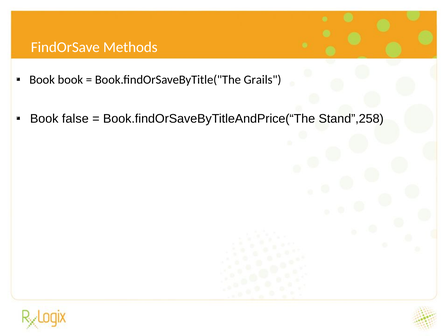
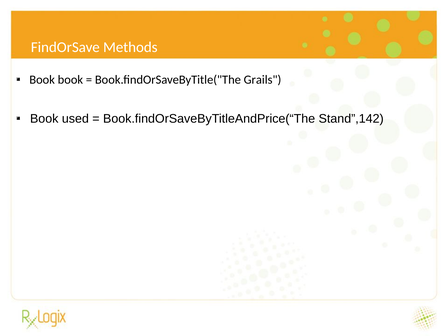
false: false -> used
Stand”,258: Stand”,258 -> Stand”,142
